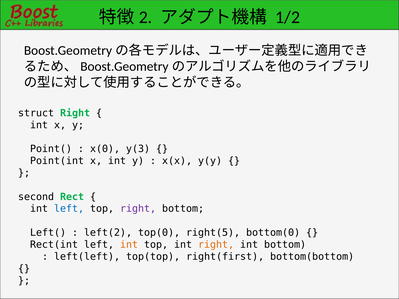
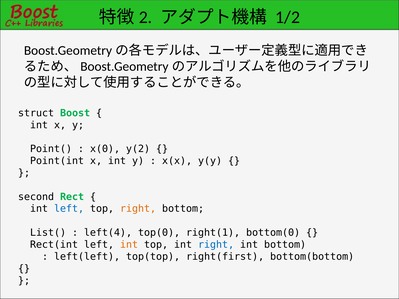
struct Right: Right -> Boost
y(3: y(3 -> y(2
right at (138, 209) colour: purple -> orange
Left(: Left( -> List(
left(2: left(2 -> left(4
right(5: right(5 -> right(1
right at (216, 245) colour: orange -> blue
